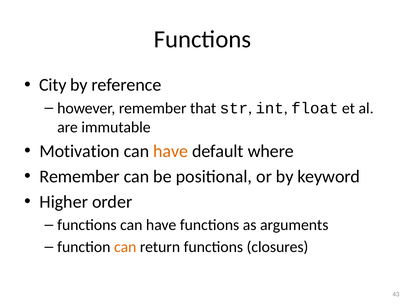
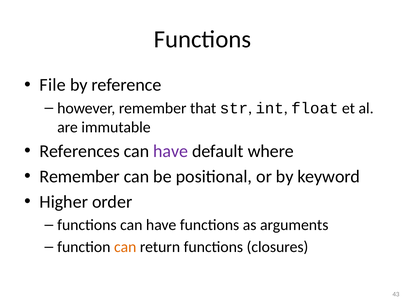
City: City -> File
Motivation: Motivation -> References
have at (171, 151) colour: orange -> purple
